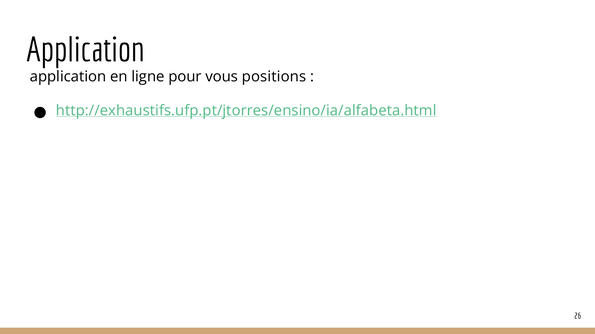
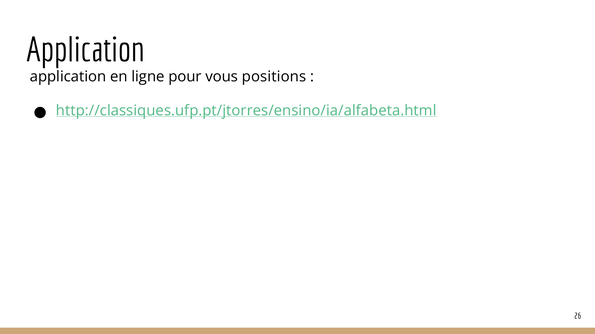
http://exhaustifs.ufp.pt/jtorres/ensino/ia/alfabeta.html: http://exhaustifs.ufp.pt/jtorres/ensino/ia/alfabeta.html -> http://classiques.ufp.pt/jtorres/ensino/ia/alfabeta.html
